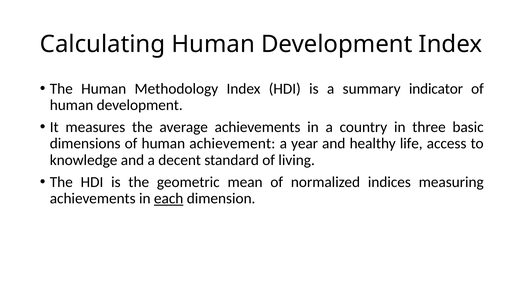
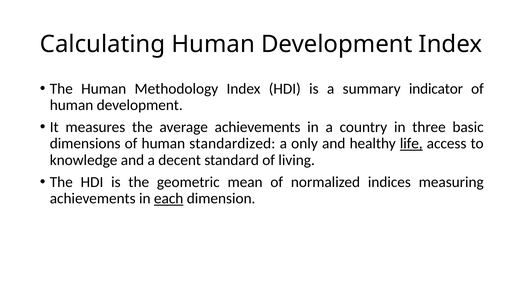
achievement: achievement -> standardized
year: year -> only
life underline: none -> present
